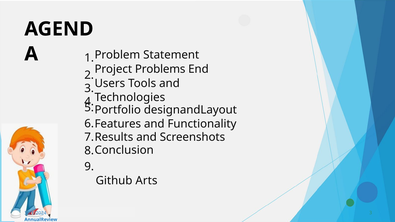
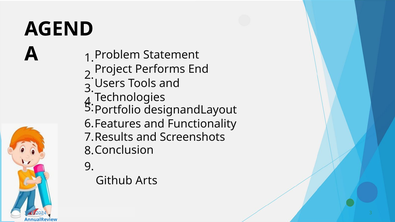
Problems: Problems -> Performs
